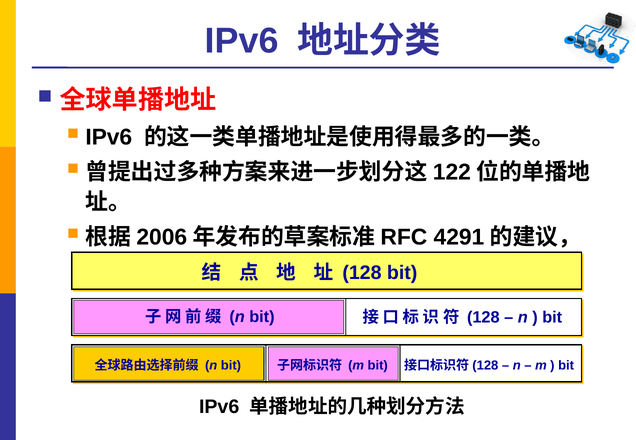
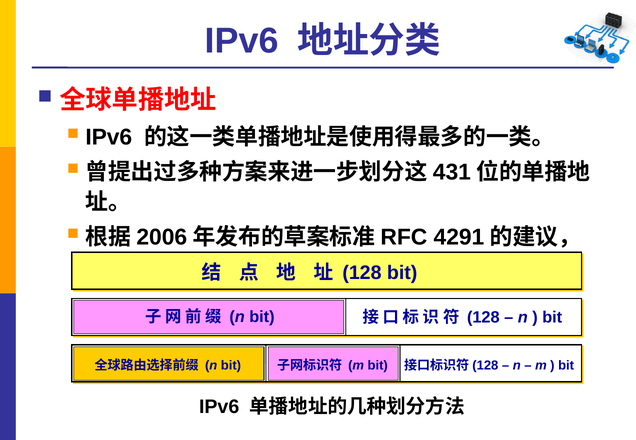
122: 122 -> 431
